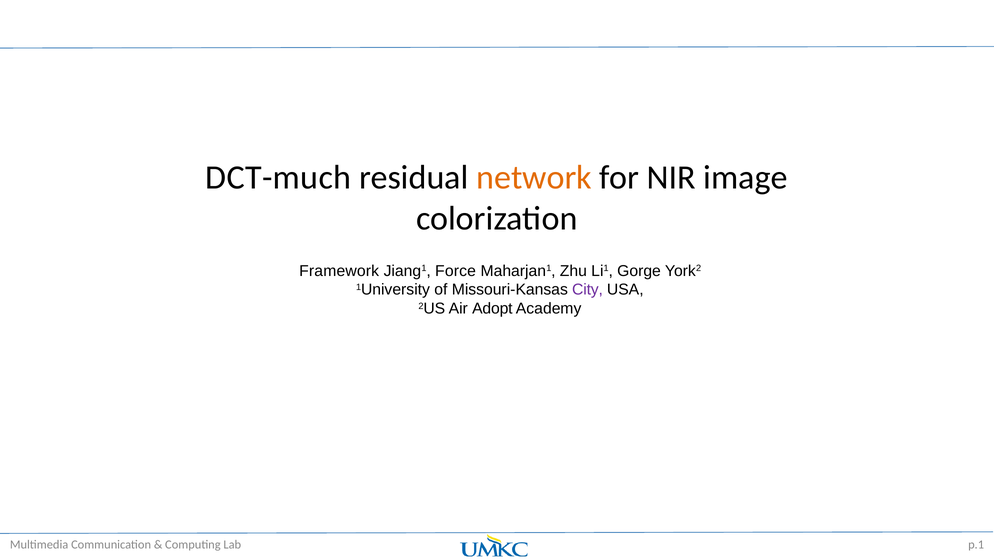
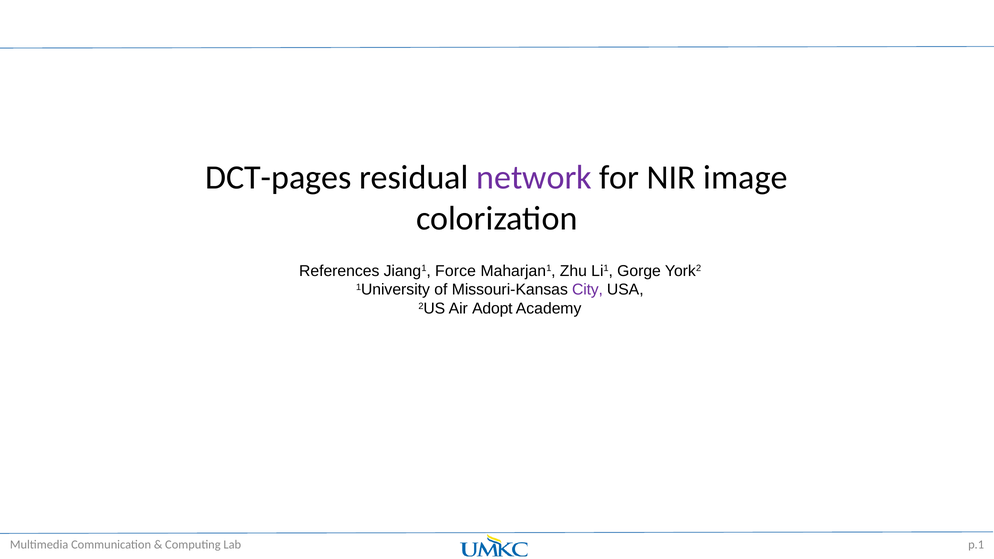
DCT-much: DCT-much -> DCT-pages
network colour: orange -> purple
Framework: Framework -> References
